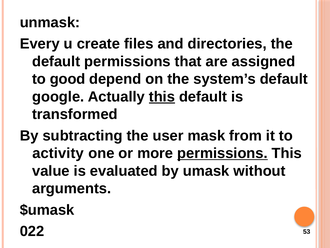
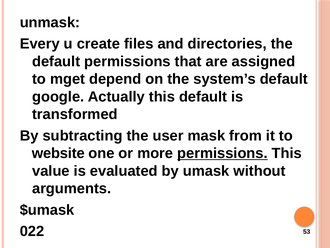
good: good -> mget
this at (162, 97) underline: present -> none
activity: activity -> website
